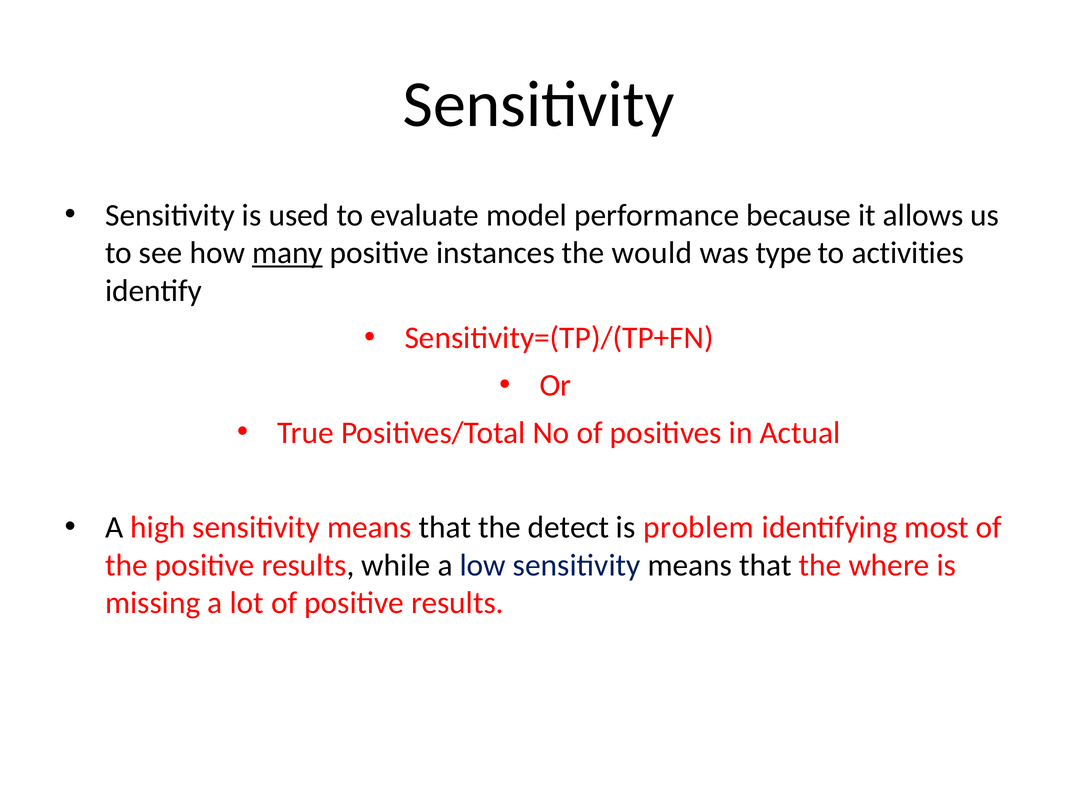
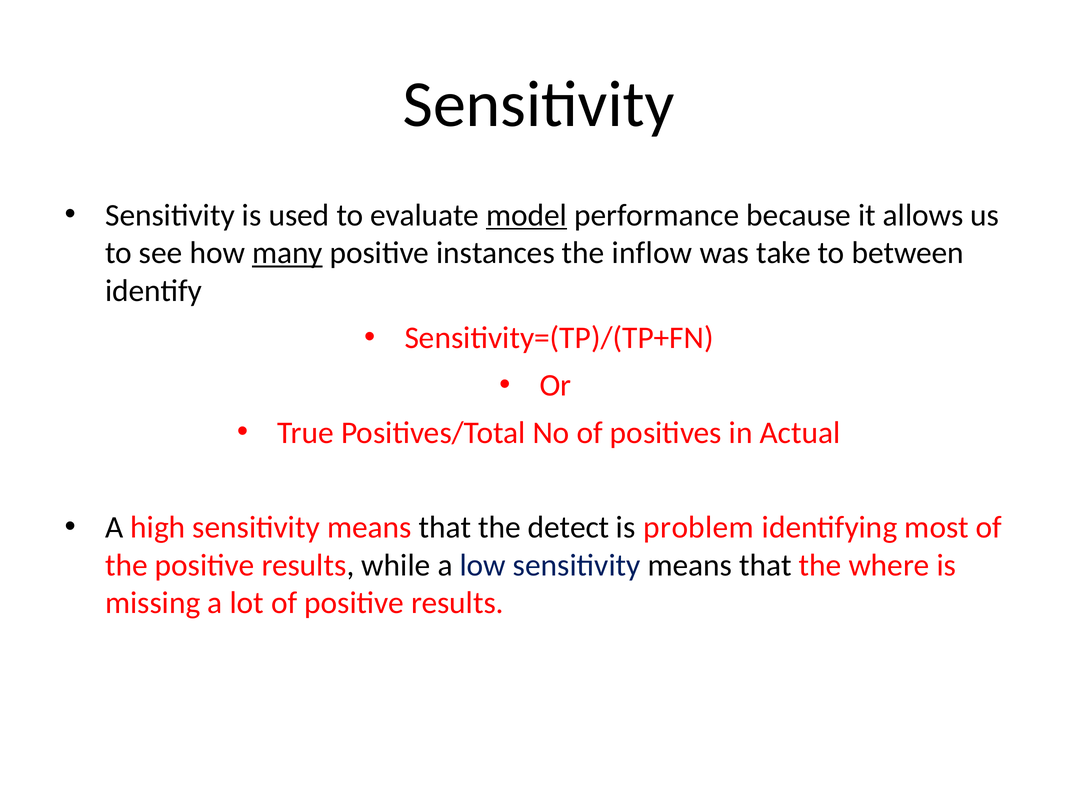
model underline: none -> present
would: would -> inflow
type: type -> take
activities: activities -> between
